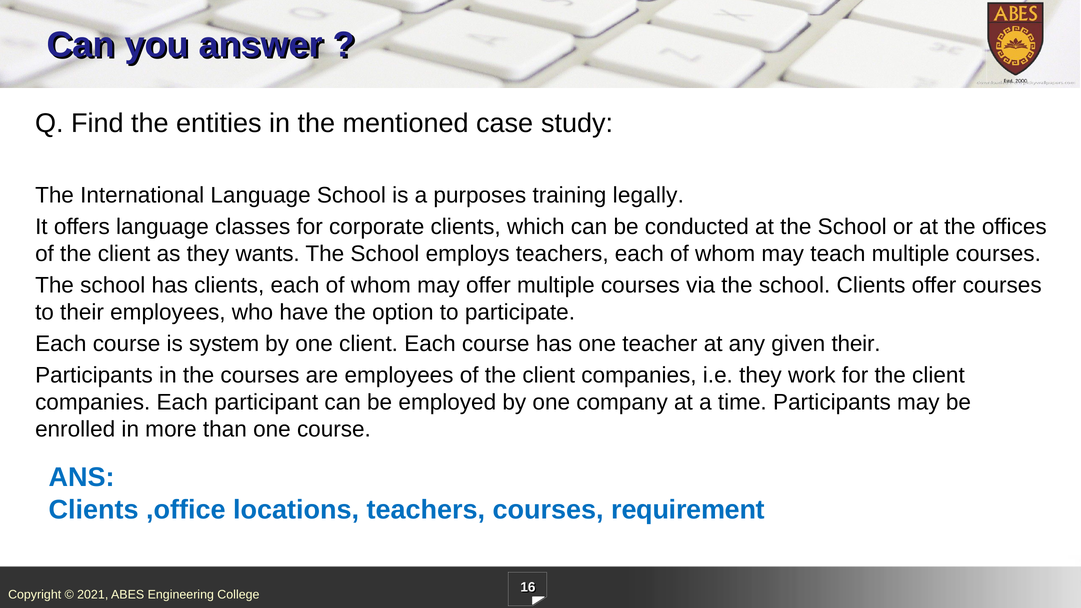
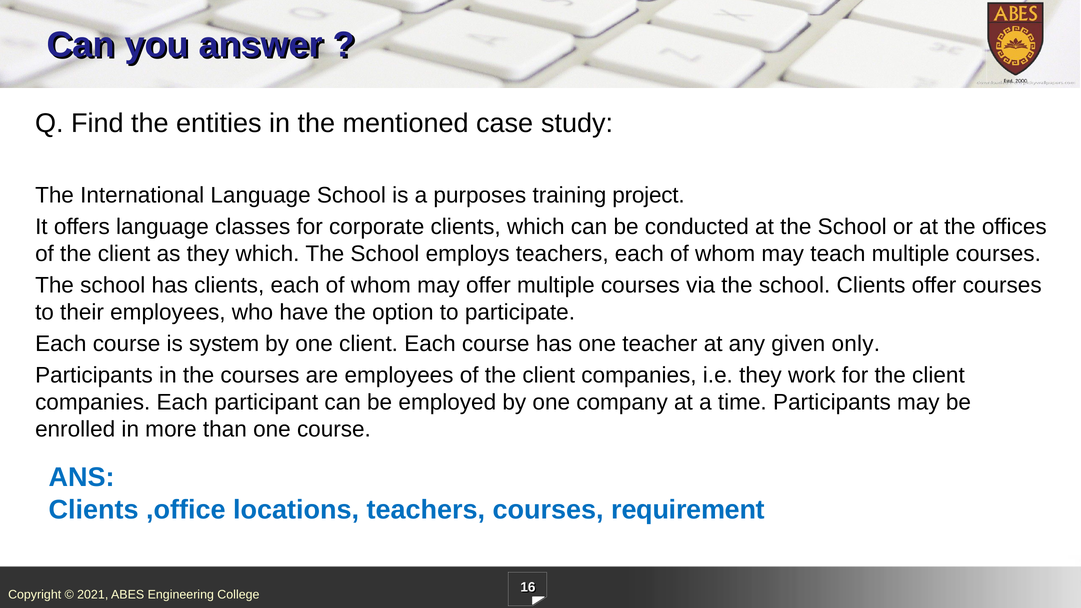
legally: legally -> project
they wants: wants -> which
given their: their -> only
